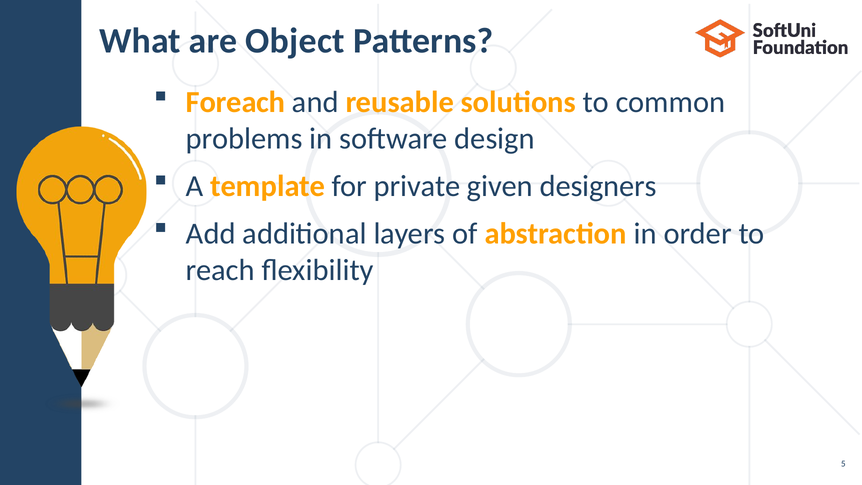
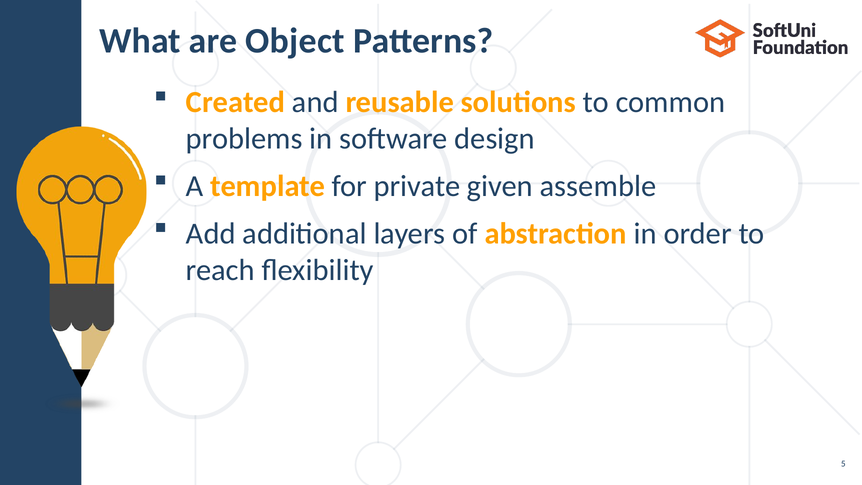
Foreach: Foreach -> Created
designers: designers -> assemble
